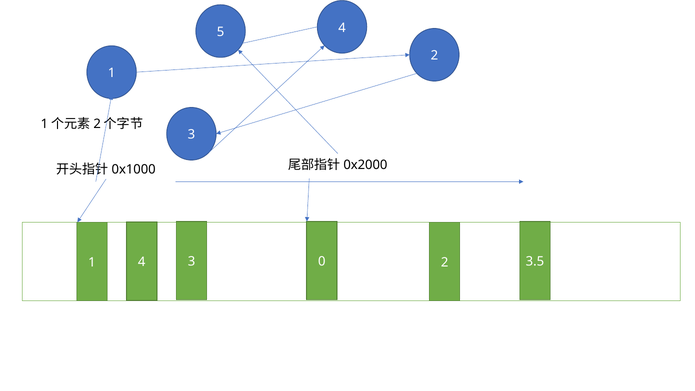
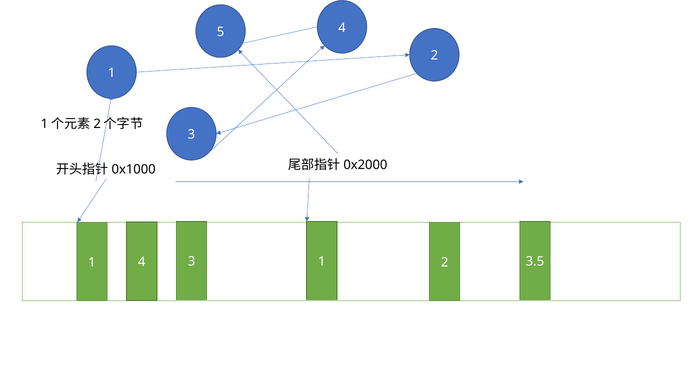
4 0: 0 -> 1
